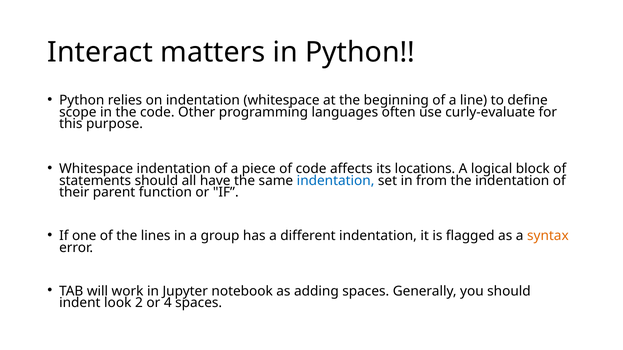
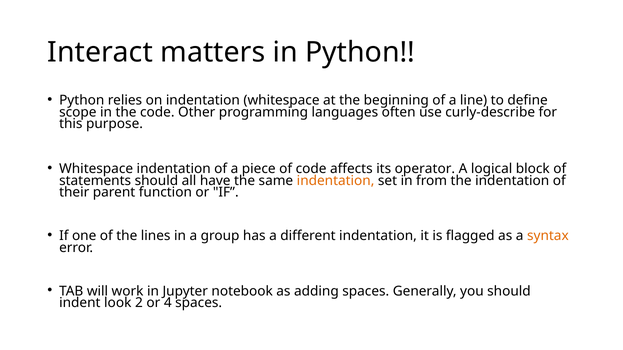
curly-evaluate: curly-evaluate -> curly-describe
locations: locations -> operator
indentation at (336, 181) colour: blue -> orange
